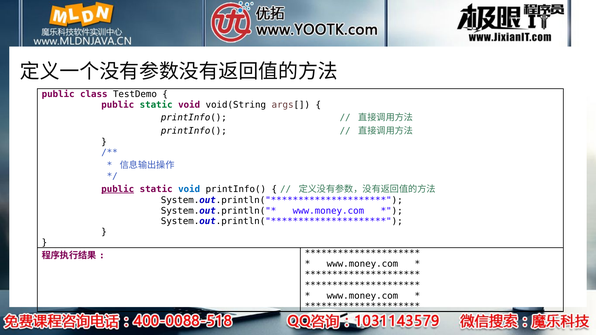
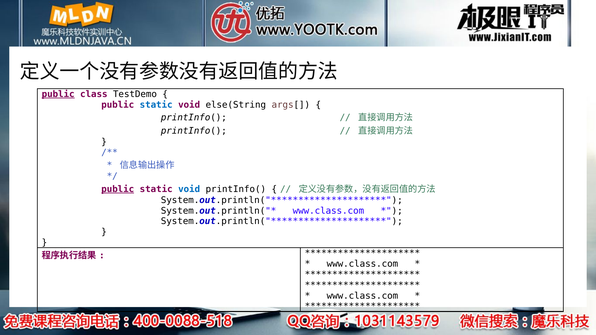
public at (58, 94) underline: none -> present
static at (156, 105) colour: green -> blue
void(String: void(String -> else(String
www.money.com at (328, 211): www.money.com -> www.class.com
www.money.com at (362, 264): www.money.com -> www.class.com
www.money.com at (362, 296): www.money.com -> www.class.com
